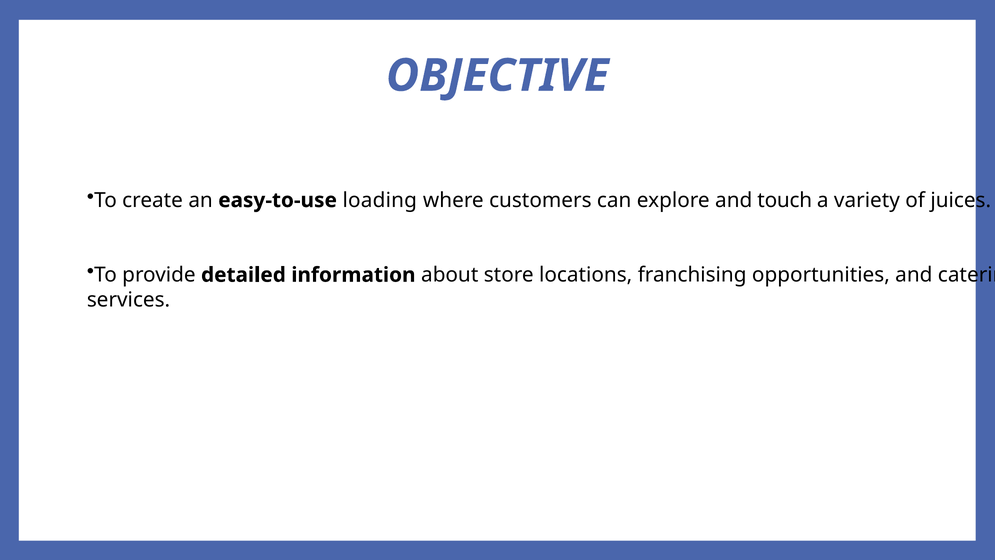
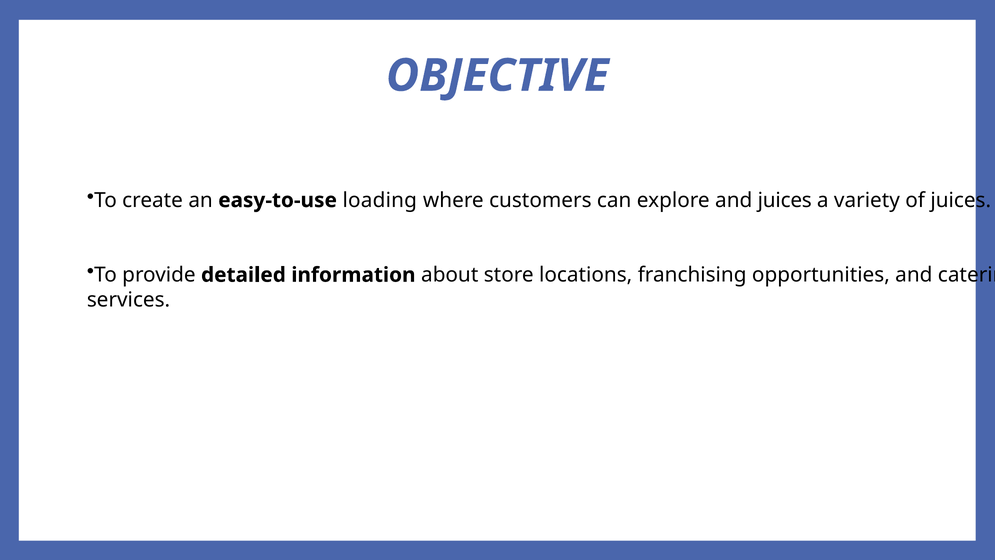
and touch: touch -> juices
